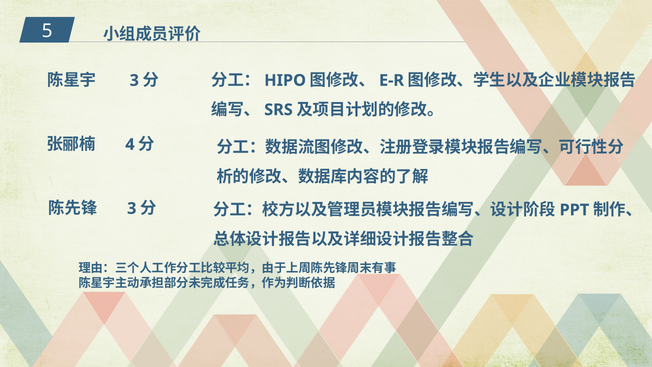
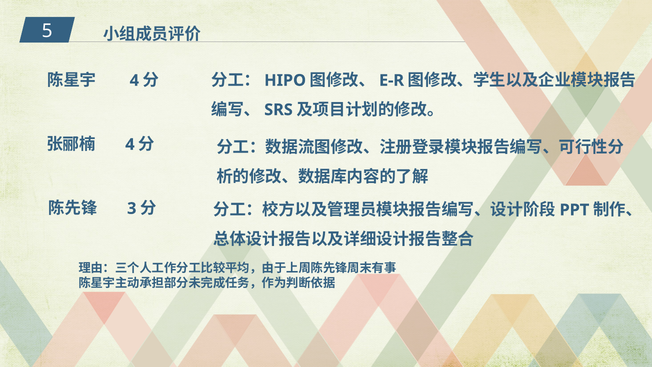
3 at (134, 80): 3 -> 4
